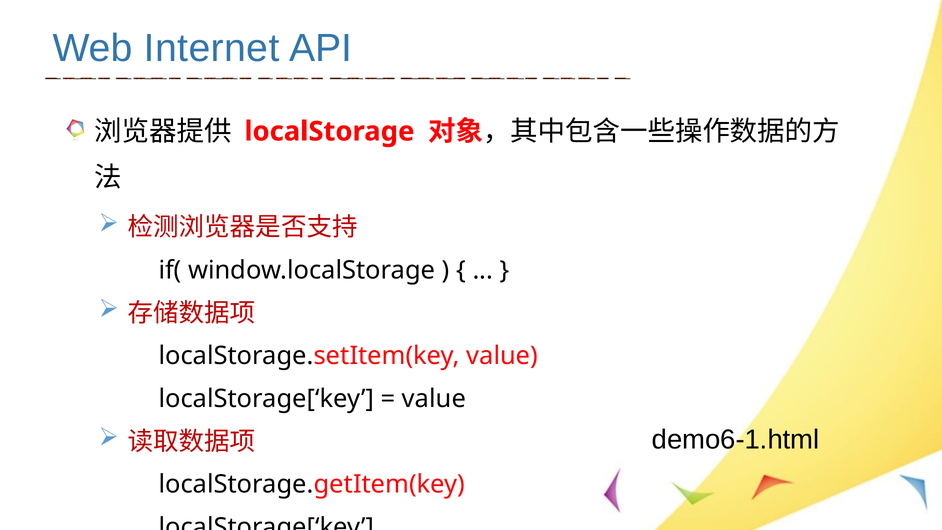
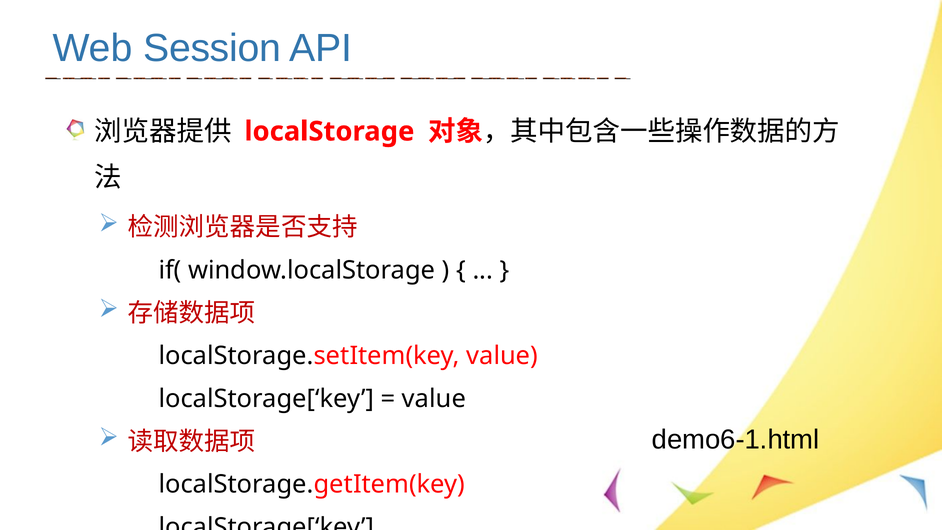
Internet: Internet -> Session
